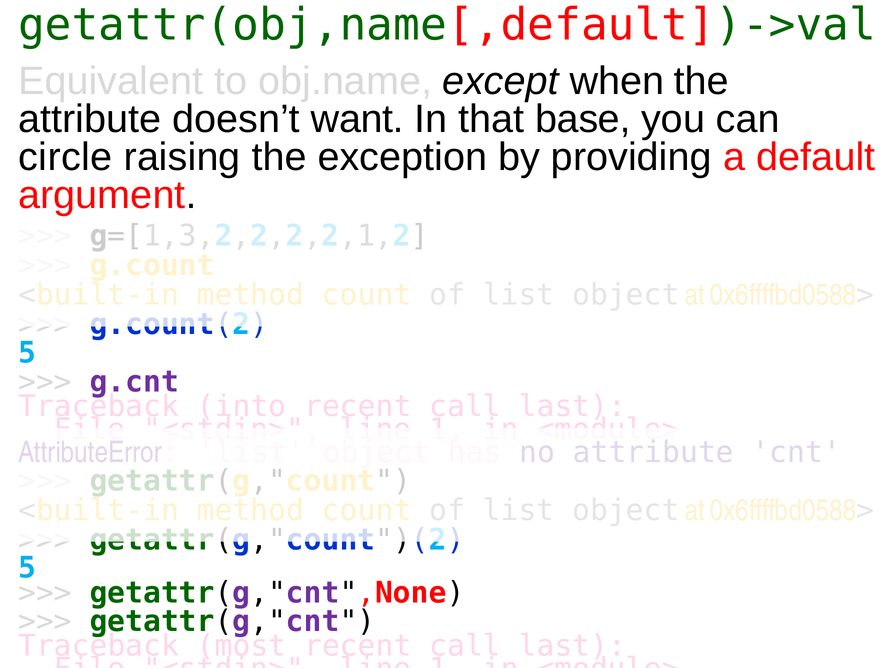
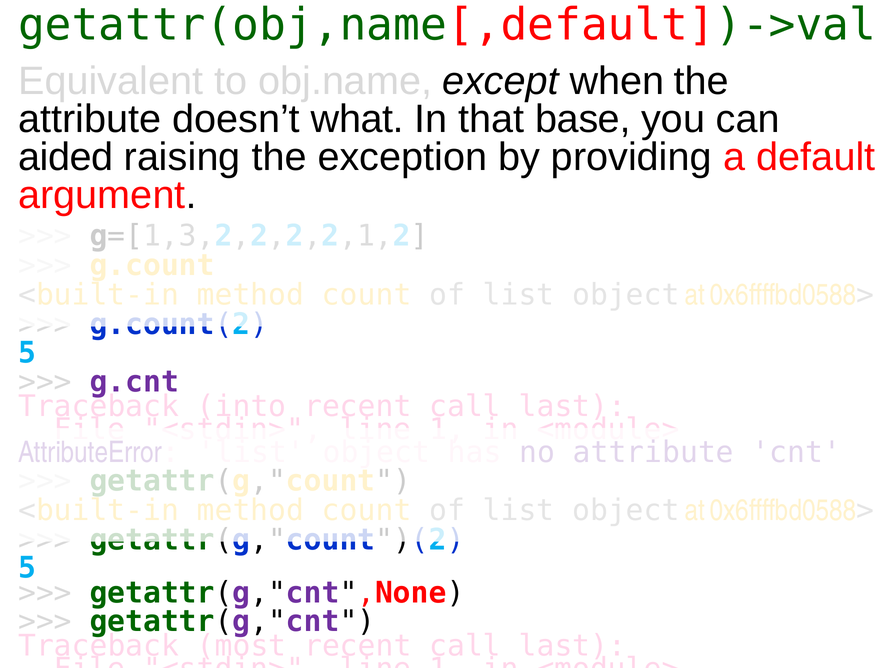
want: want -> what
circle: circle -> aided
